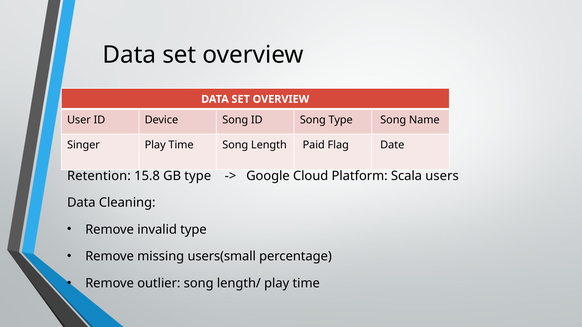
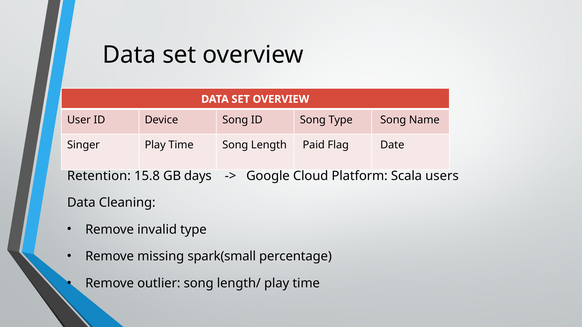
GB type: type -> days
users(small: users(small -> spark(small
